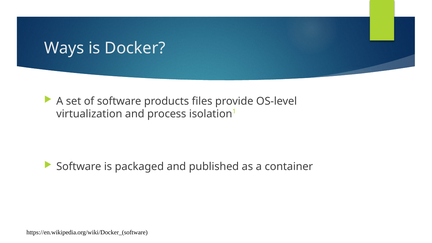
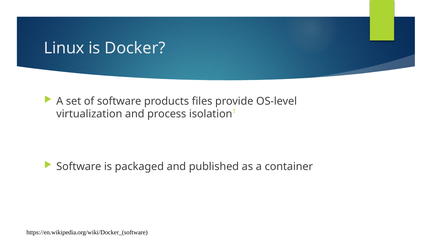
Ways: Ways -> Linux
